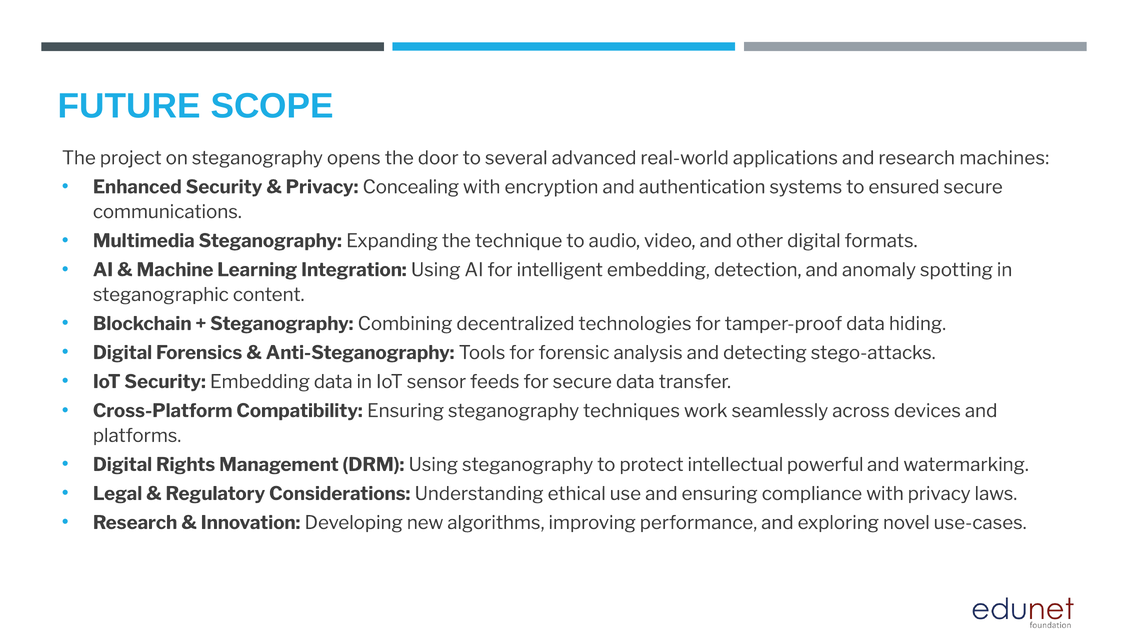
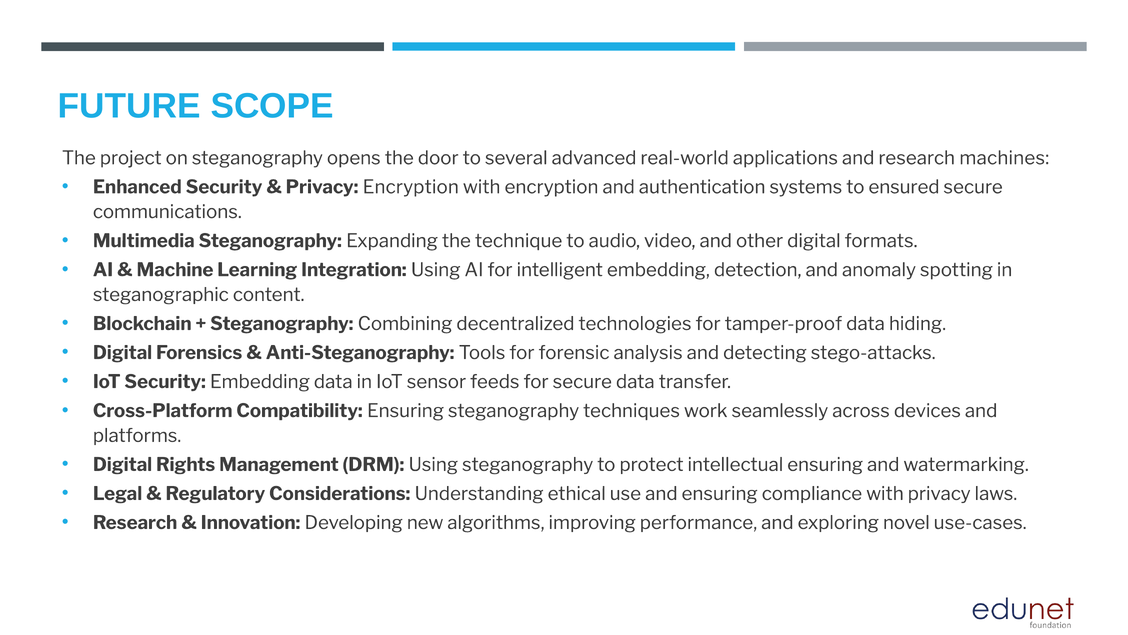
Privacy Concealing: Concealing -> Encryption
intellectual powerful: powerful -> ensuring
